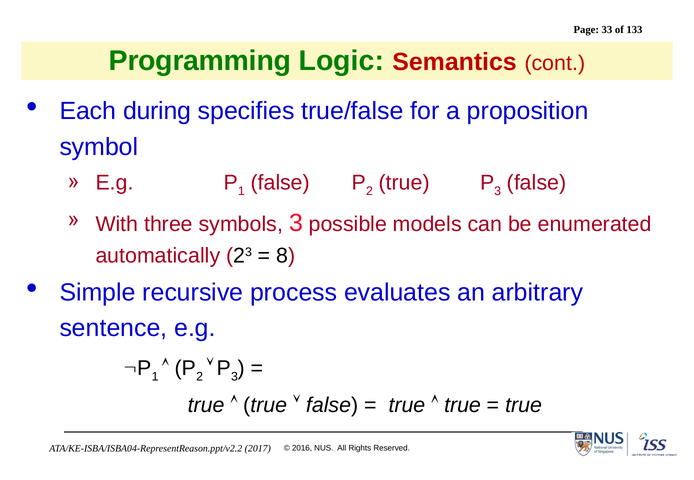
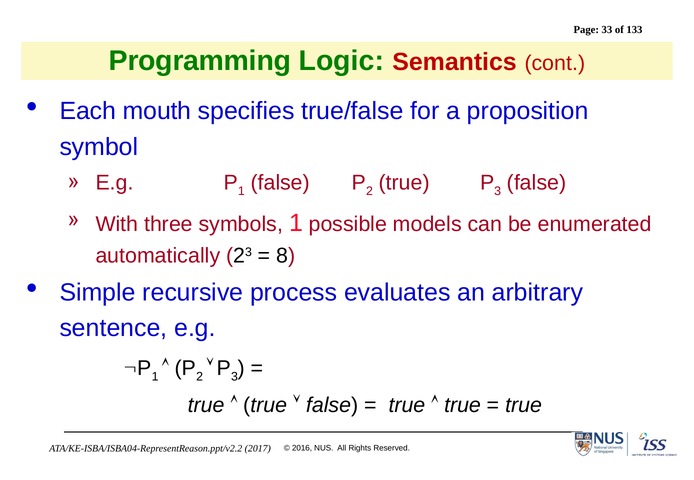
during: during -> mouth
symbols 3: 3 -> 1
